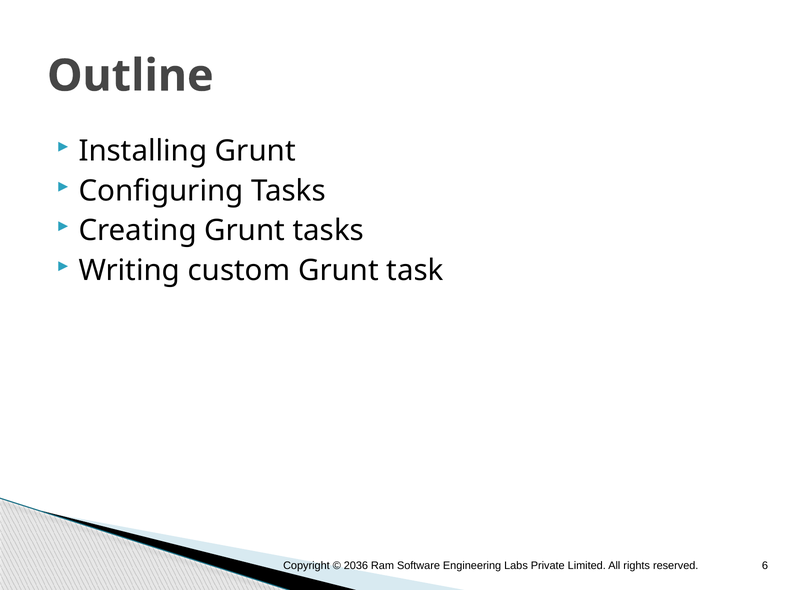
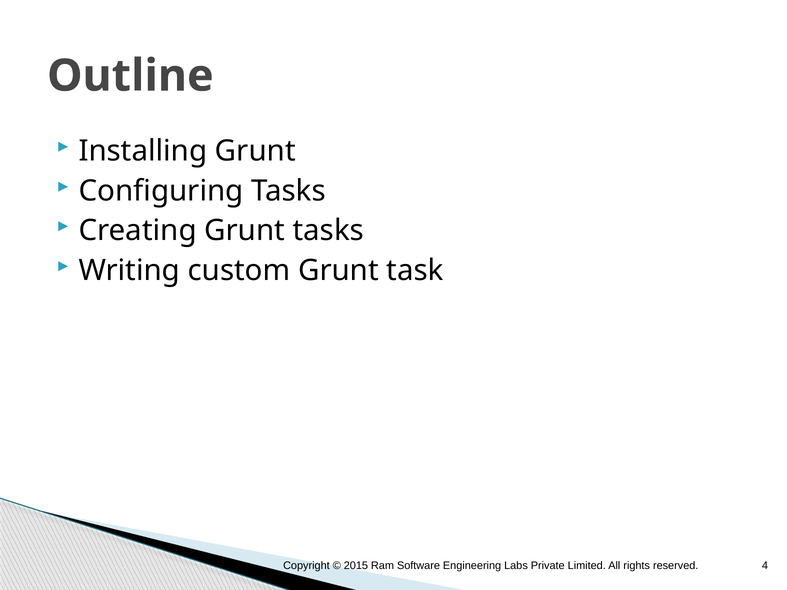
2036: 2036 -> 2015
6: 6 -> 4
